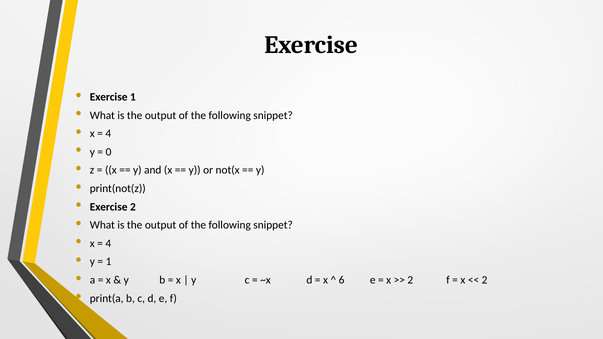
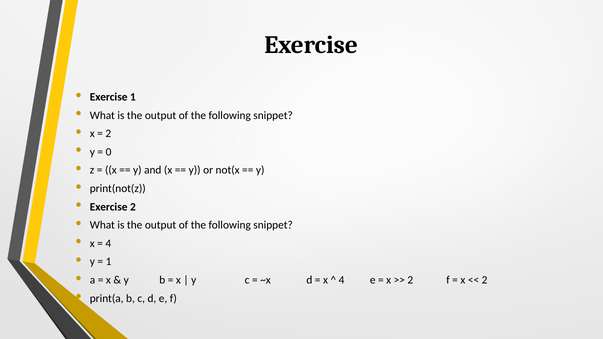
4 at (108, 134): 4 -> 2
6 at (342, 280): 6 -> 4
